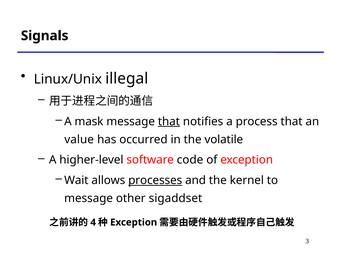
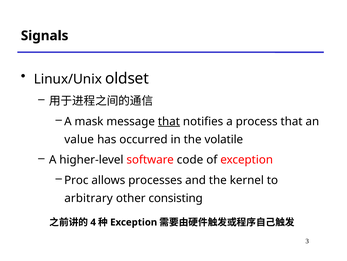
illegal: illegal -> oldset
Wait: Wait -> Proc
processes underline: present -> none
message at (89, 198): message -> arbitrary
sigaddset: sigaddset -> consisting
